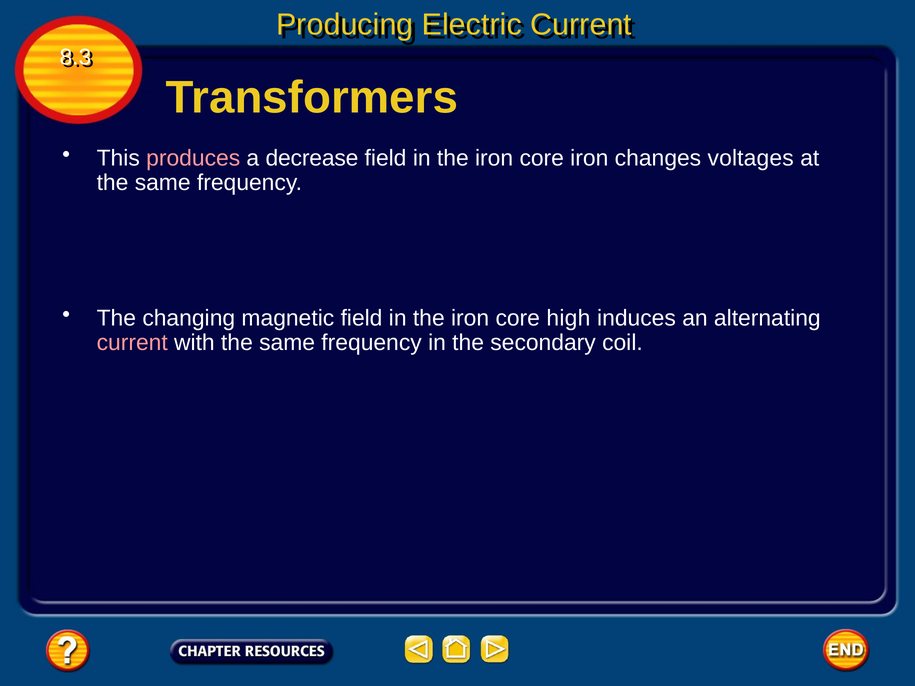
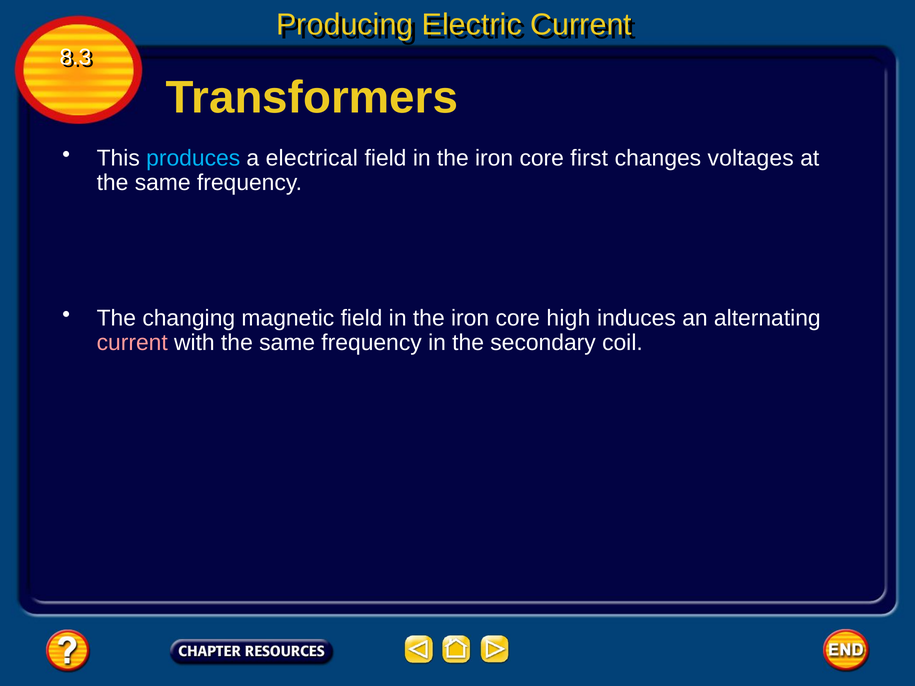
produces colour: pink -> light blue
decrease: decrease -> electrical
core iron: iron -> first
